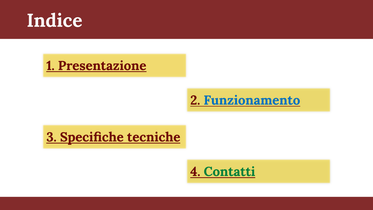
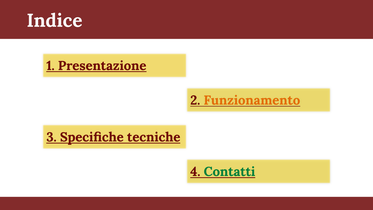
Funzionamento colour: blue -> orange
